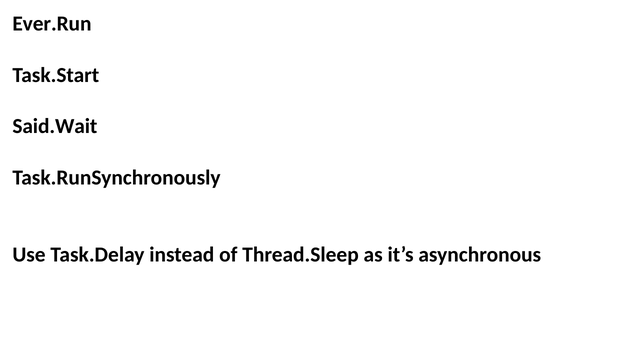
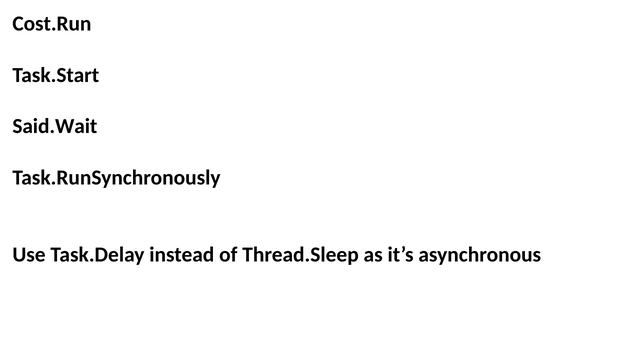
Ever.Run: Ever.Run -> Cost.Run
